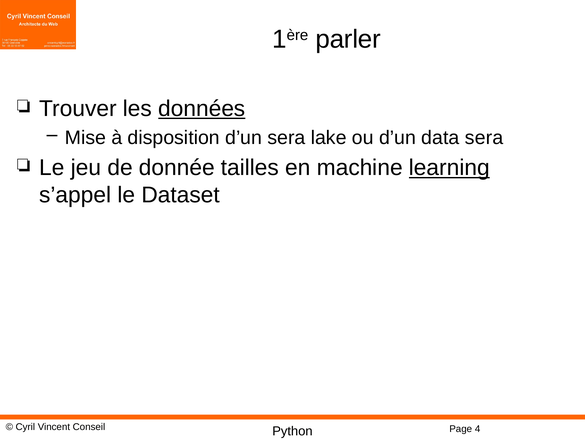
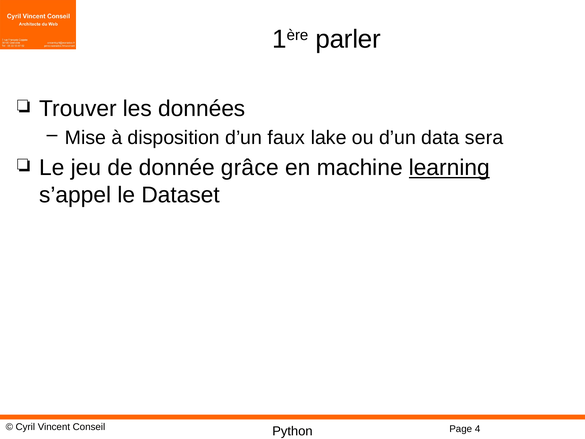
données underline: present -> none
d’un sera: sera -> faux
tailles: tailles -> grâce
